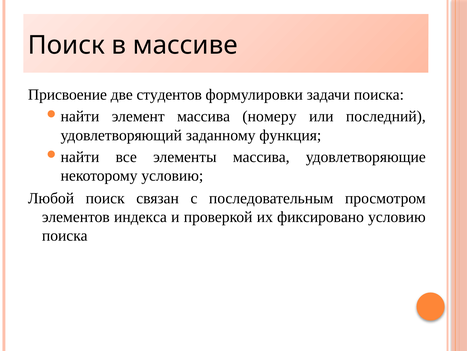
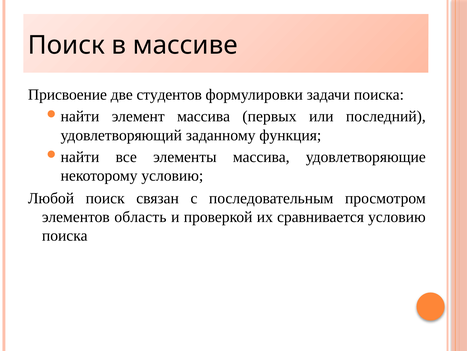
номеру: номеру -> первых
индекса: индекса -> область
фиксировано: фиксировано -> сравнивается
